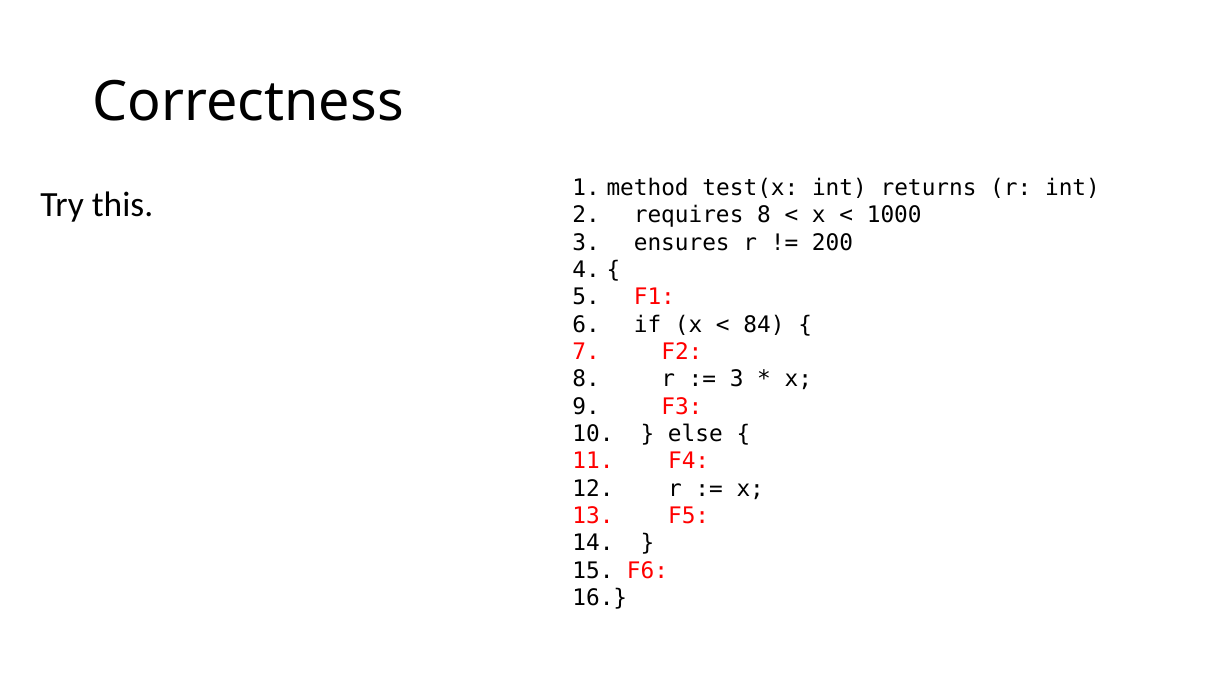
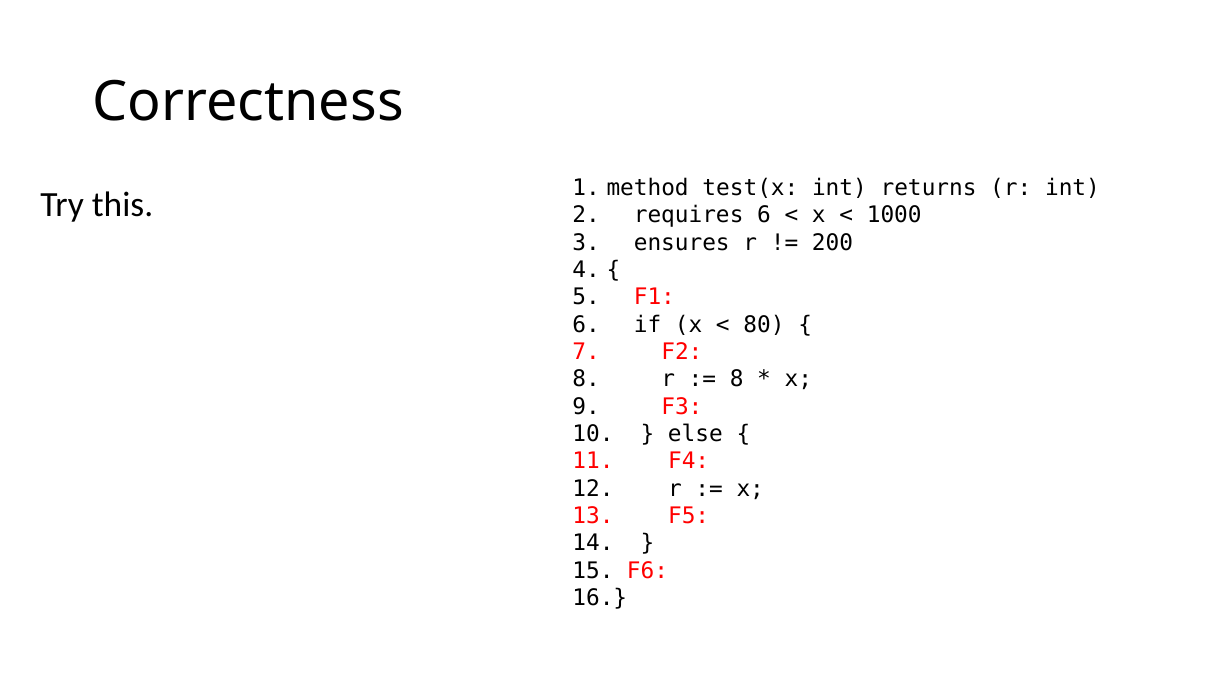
requires 8: 8 -> 6
84: 84 -> 80
3 at (737, 380): 3 -> 8
